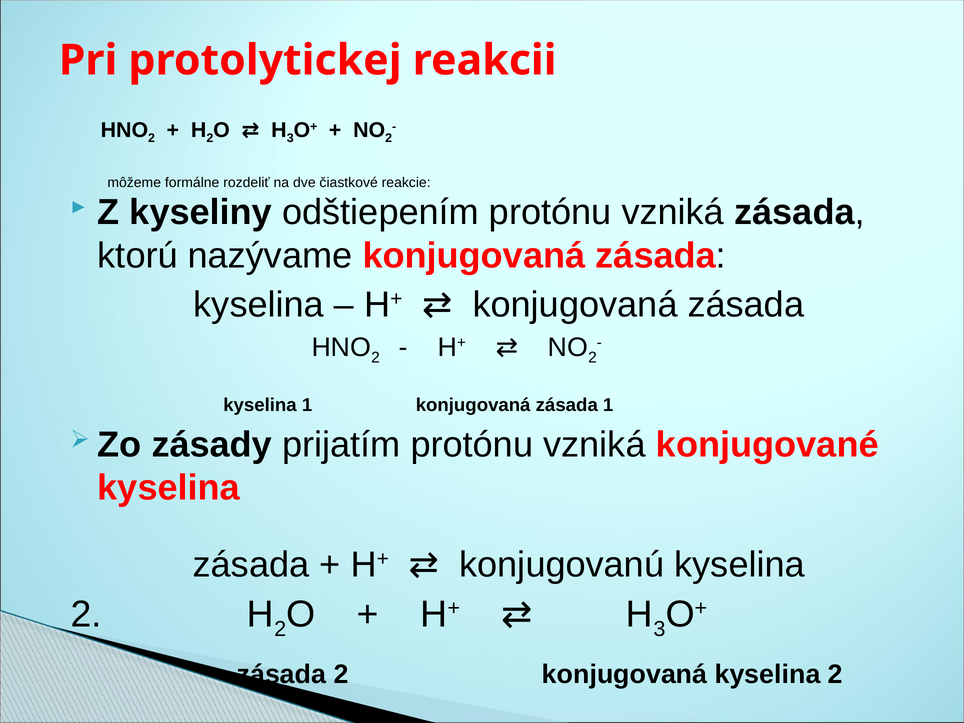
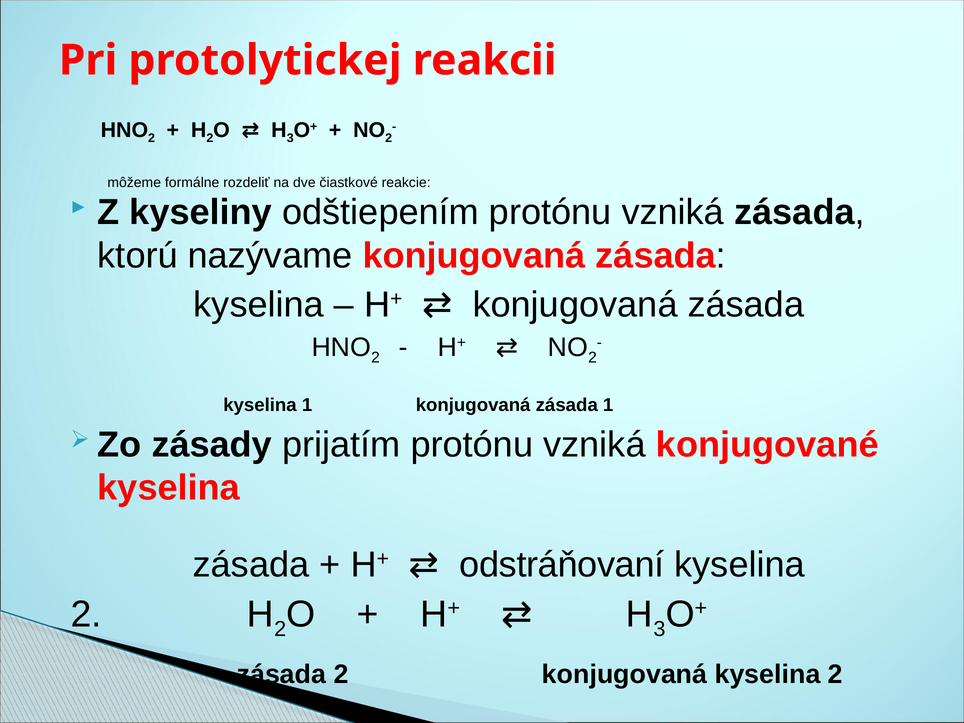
konjugovanú: konjugovanú -> odstráňovaní
